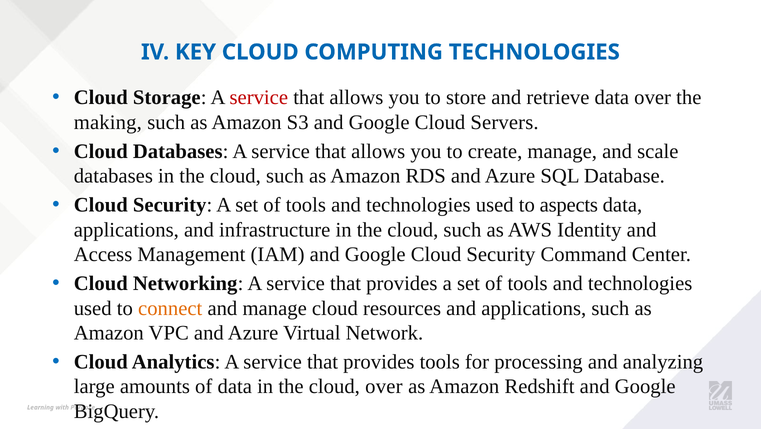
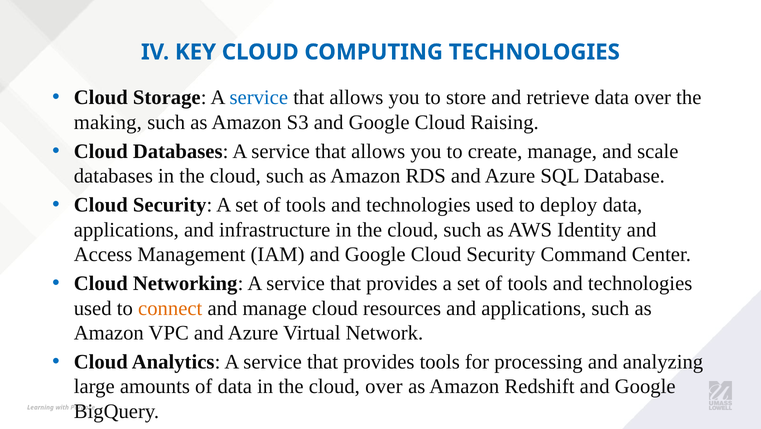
service at (259, 98) colour: red -> blue
Servers: Servers -> Raising
aspects: aspects -> deploy
